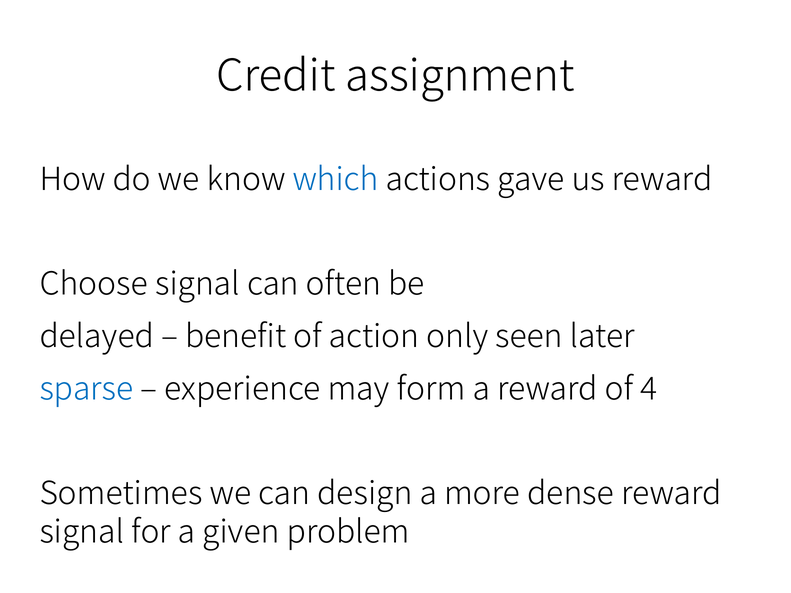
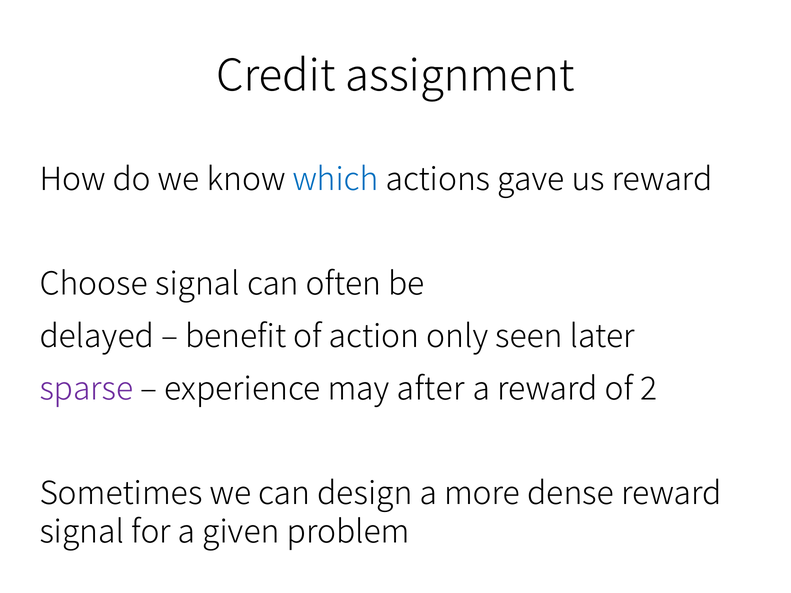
sparse colour: blue -> purple
form: form -> after
4: 4 -> 2
